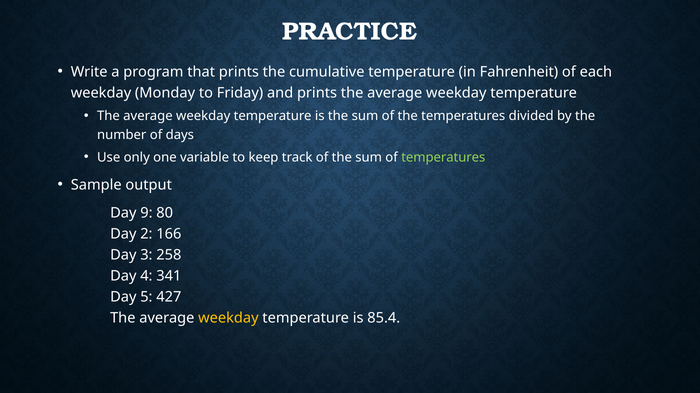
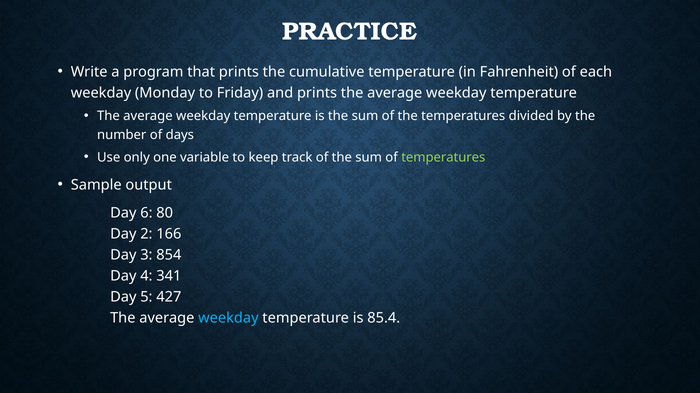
9: 9 -> 6
258: 258 -> 854
weekday at (228, 318) colour: yellow -> light blue
